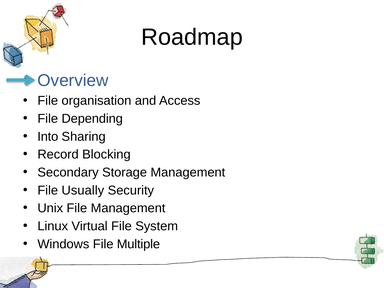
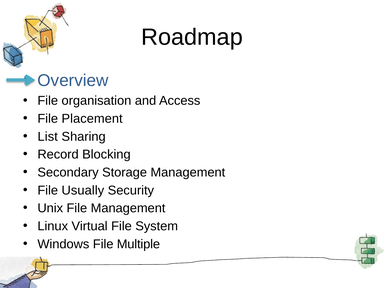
Depending: Depending -> Placement
Into: Into -> List
